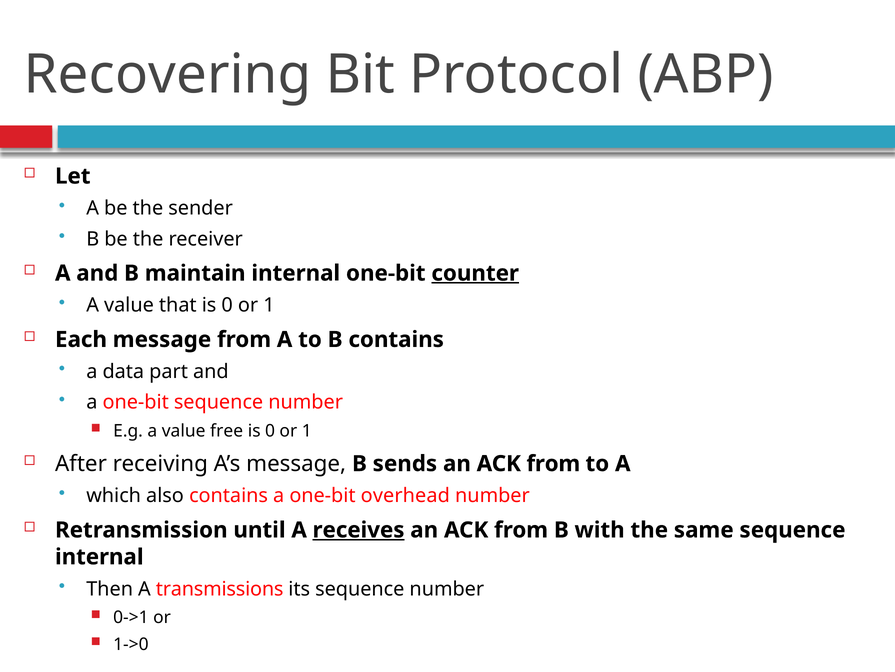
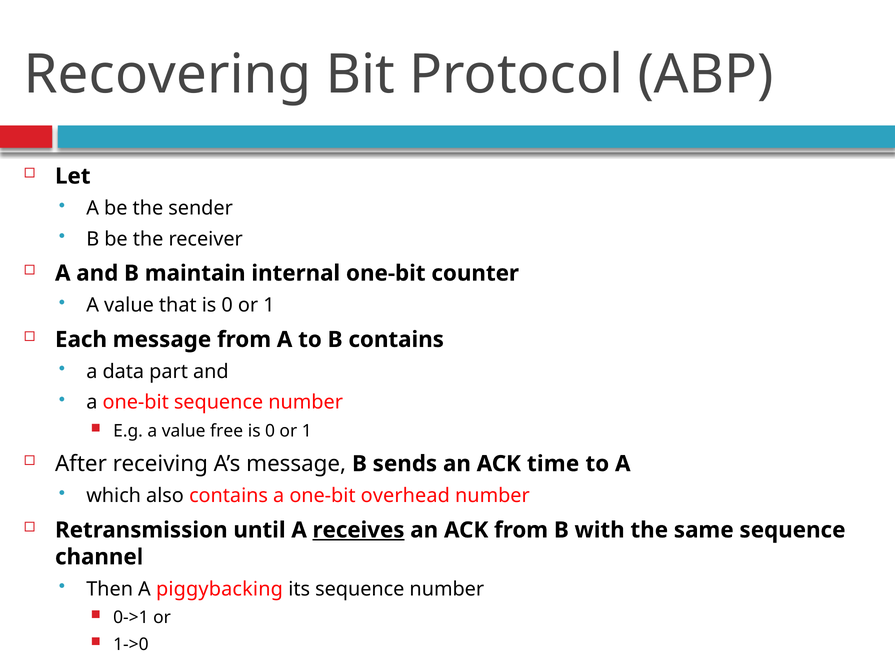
counter underline: present -> none
sends an ACK from: from -> time
internal at (99, 556): internal -> channel
transmissions: transmissions -> piggybacking
